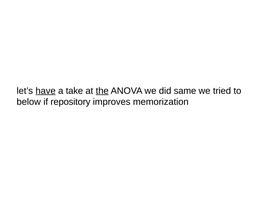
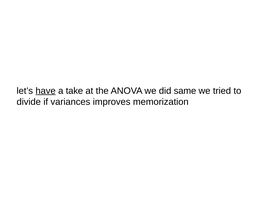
the underline: present -> none
below: below -> divide
repository: repository -> variances
